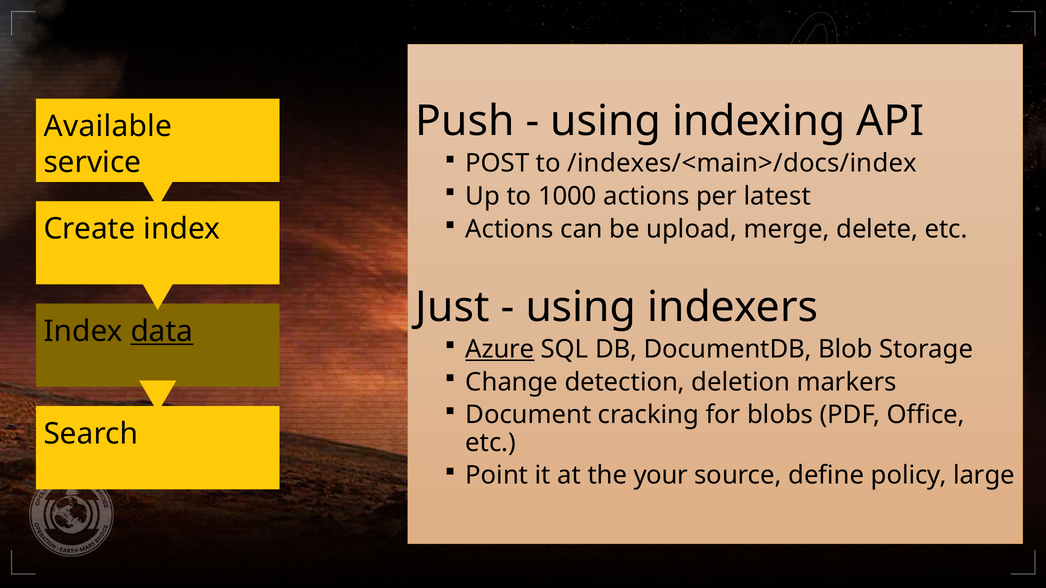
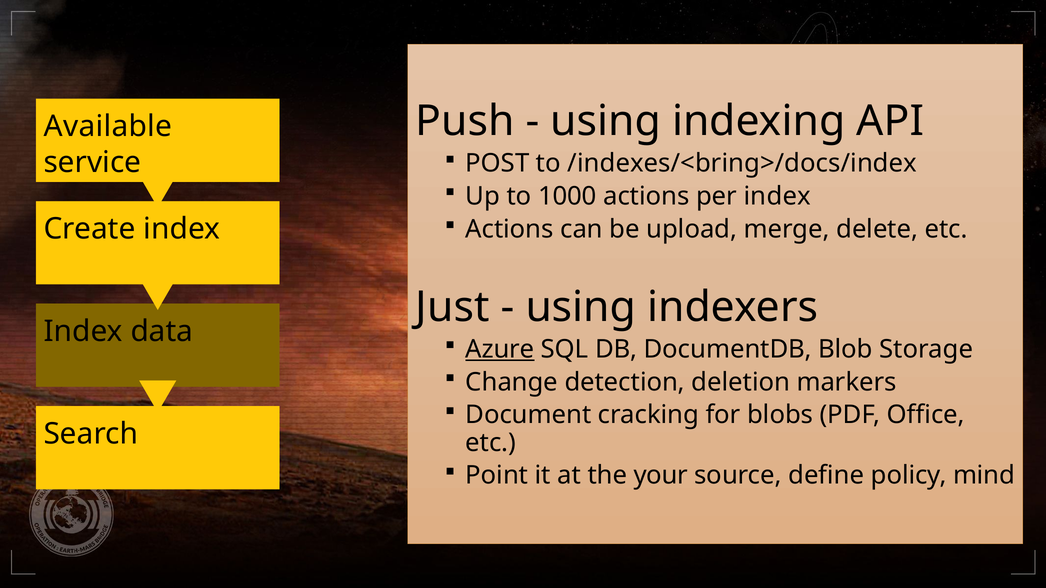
/indexes/<main>/docs/index: /indexes/<main>/docs/index -> /indexes/<bring>/docs/index
per latest: latest -> index
data underline: present -> none
large: large -> mind
